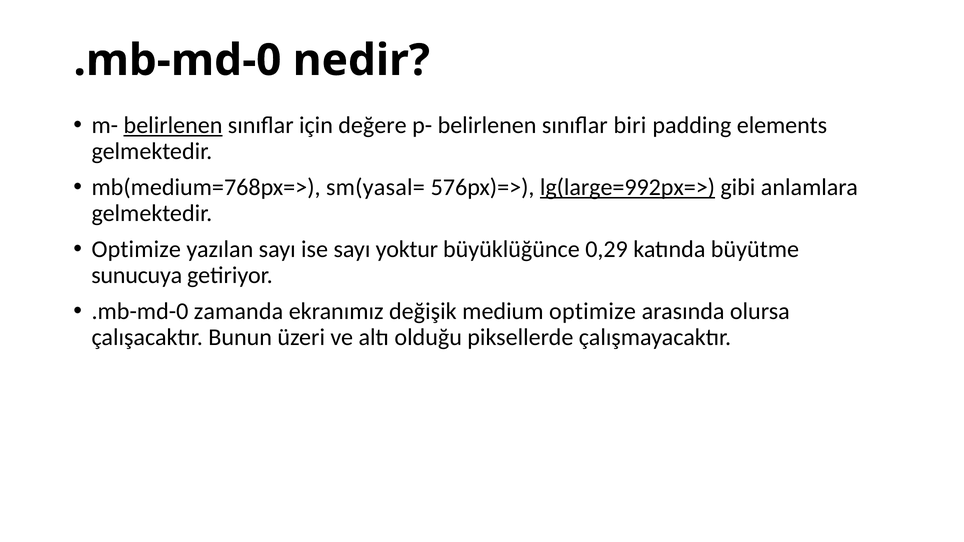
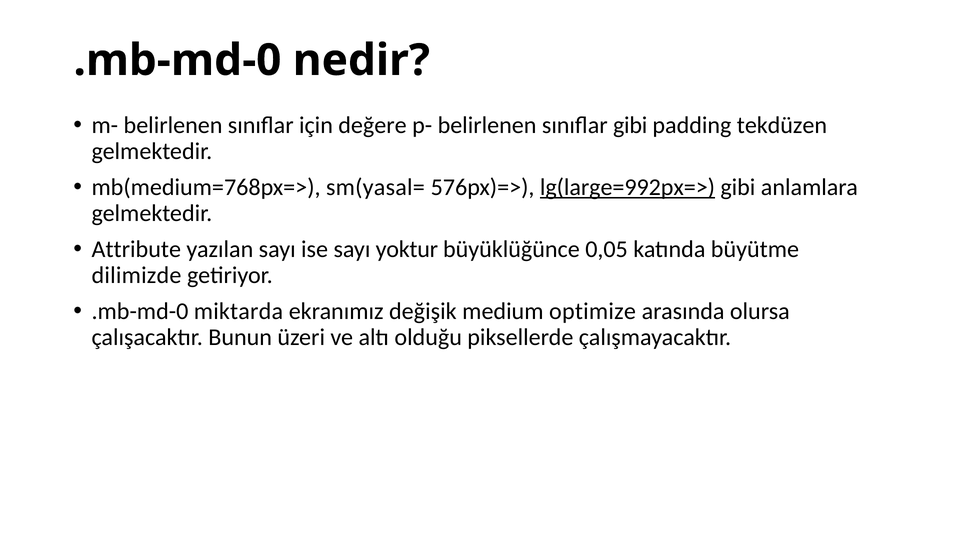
belirlenen at (173, 125) underline: present -> none
sınıflar biri: biri -> gibi
elements: elements -> tekdüzen
Optimize at (136, 250): Optimize -> Attribute
0,29: 0,29 -> 0,05
sunucuya: sunucuya -> dilimizde
zamanda: zamanda -> miktarda
